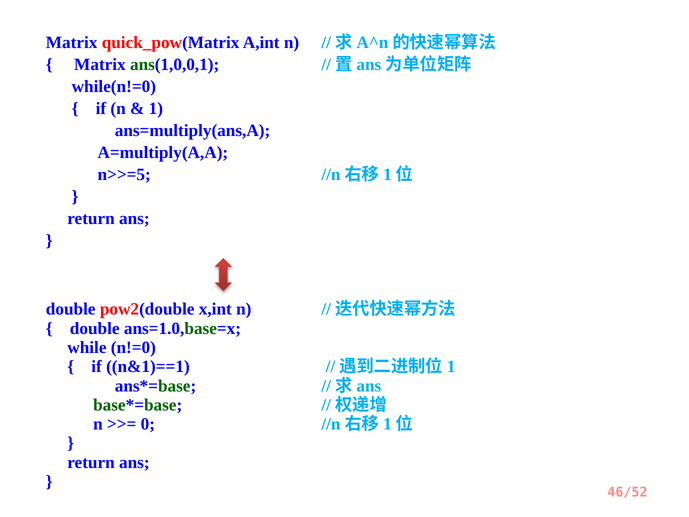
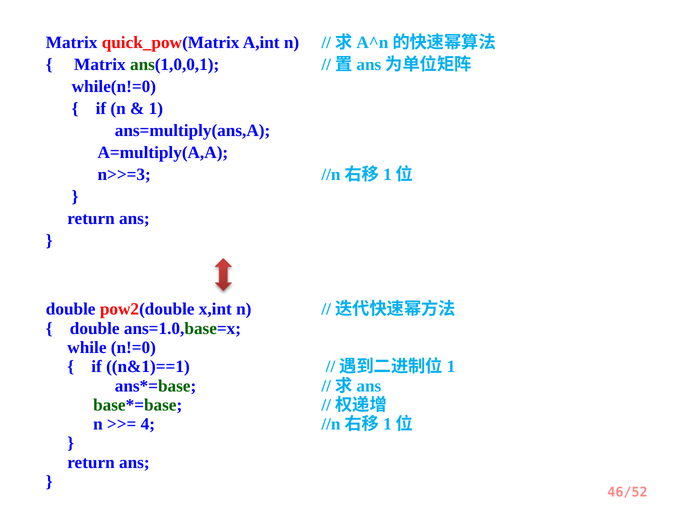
n>>=5: n>>=5 -> n>>=3
0: 0 -> 4
